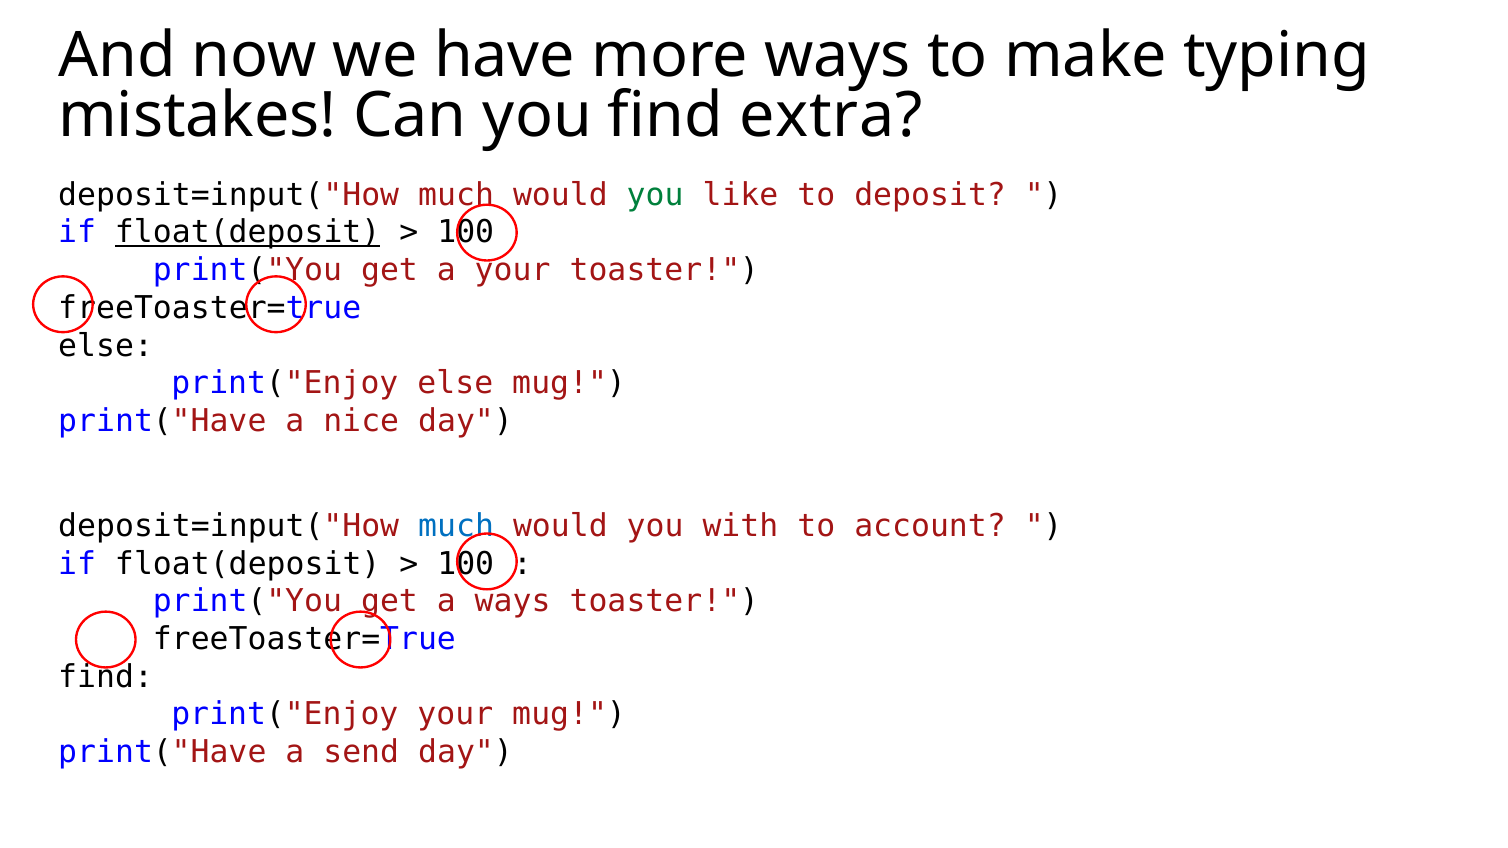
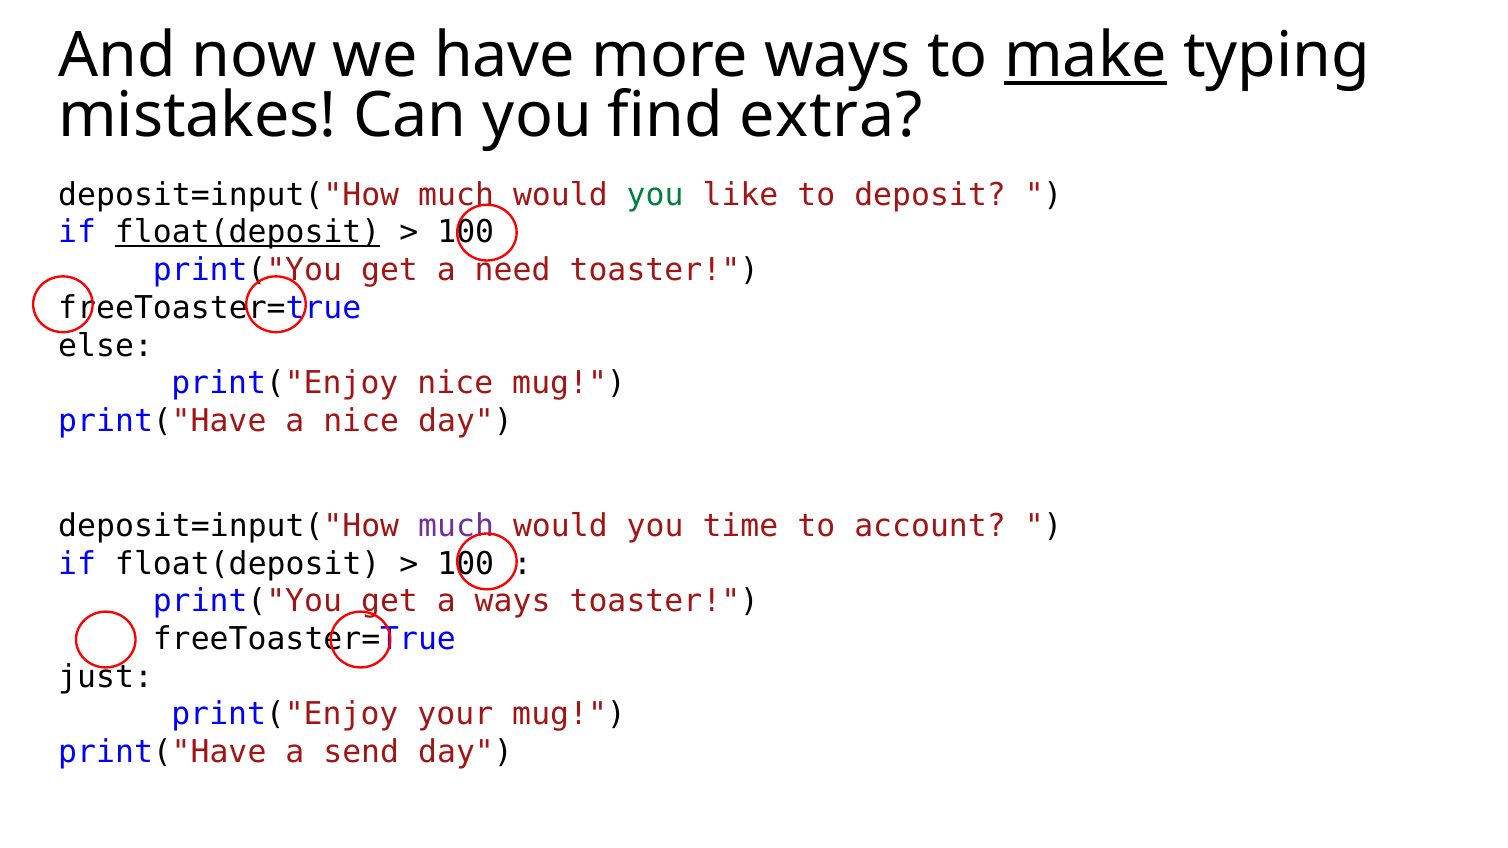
make underline: none -> present
a your: your -> need
print("Enjoy else: else -> nice
much at (456, 526) colour: blue -> purple
with: with -> time
find at (106, 677): find -> just
